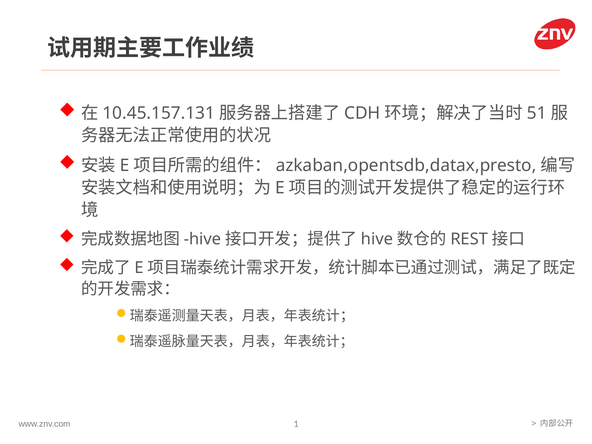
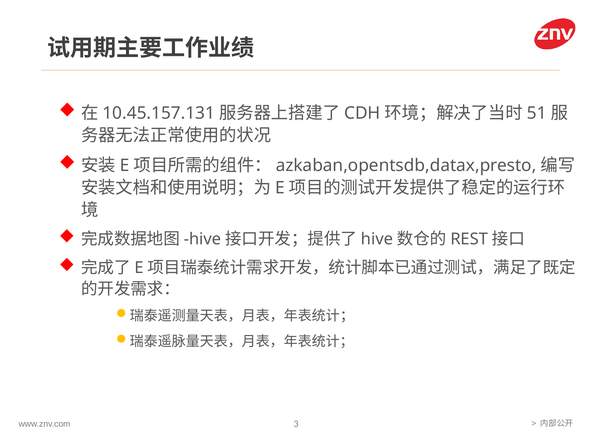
1: 1 -> 3
